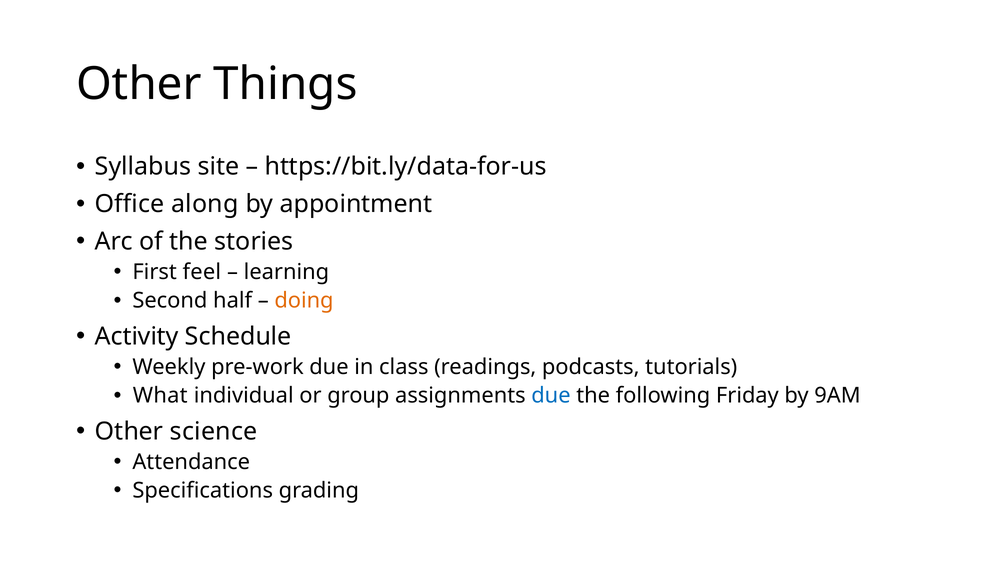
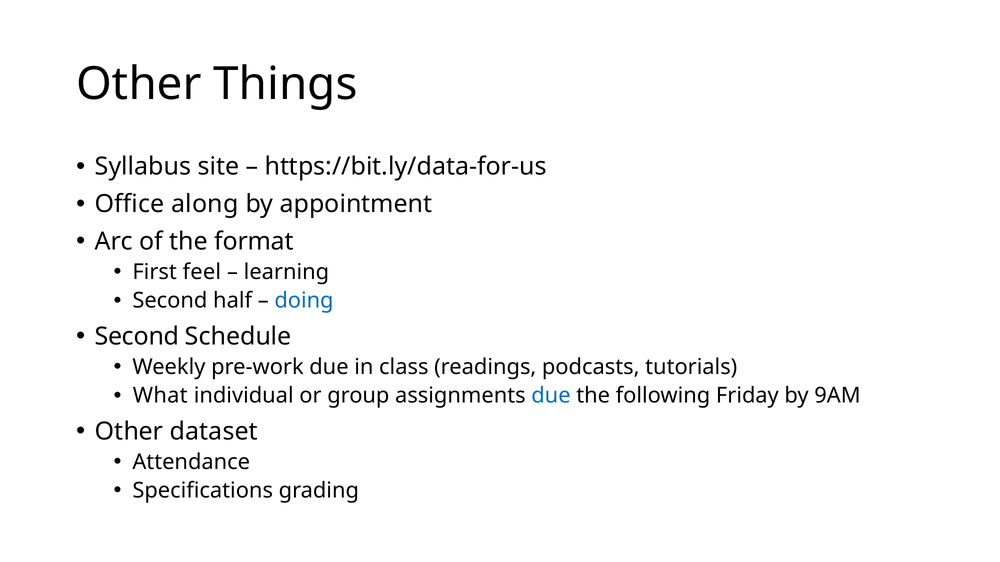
stories: stories -> format
doing colour: orange -> blue
Activity at (137, 337): Activity -> Second
science: science -> dataset
